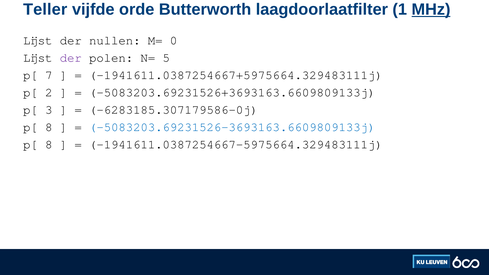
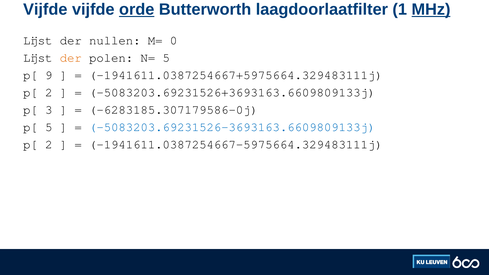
Teller at (45, 9): Teller -> Vijfde
orde underline: none -> present
der at (71, 58) colour: purple -> orange
7: 7 -> 9
8 at (49, 127): 8 -> 5
8 at (49, 145): 8 -> 2
